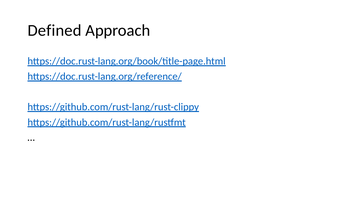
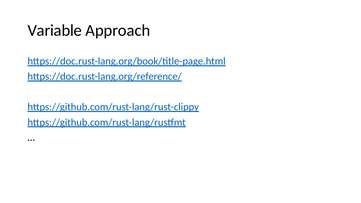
Defined: Defined -> Variable
